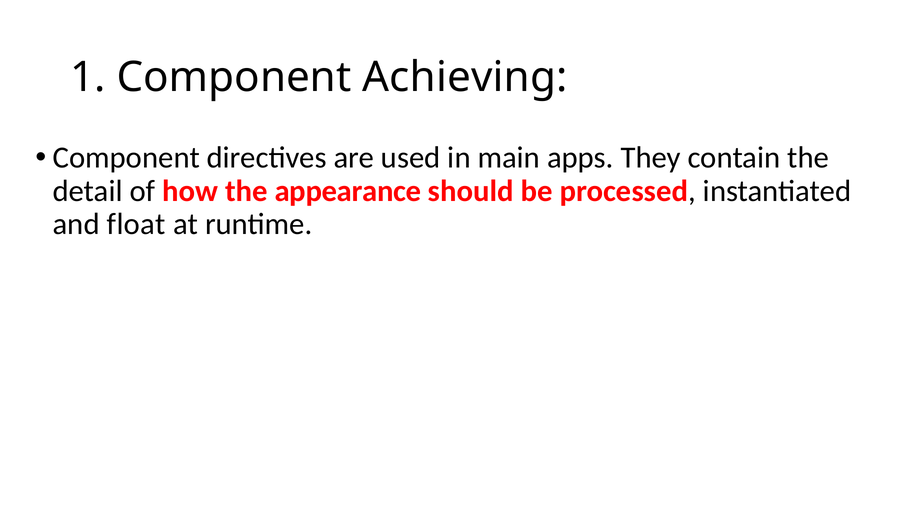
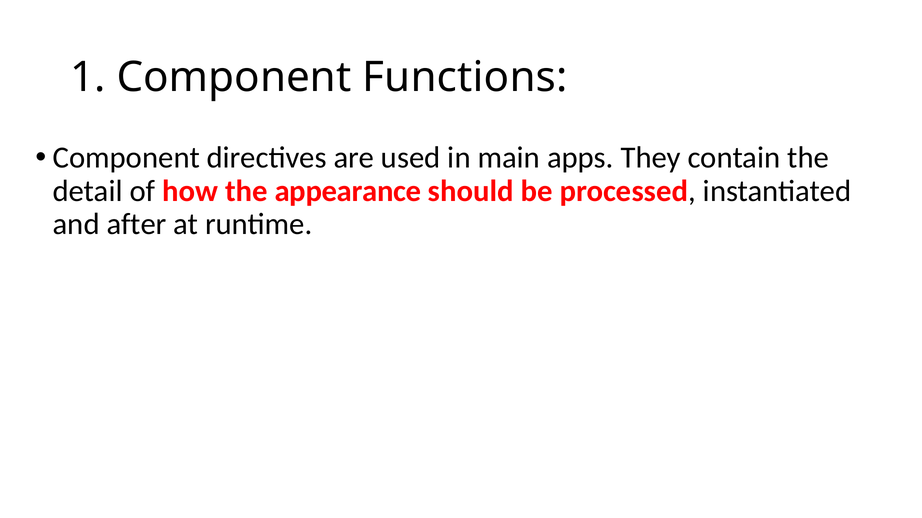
Achieving: Achieving -> Functions
float: float -> after
